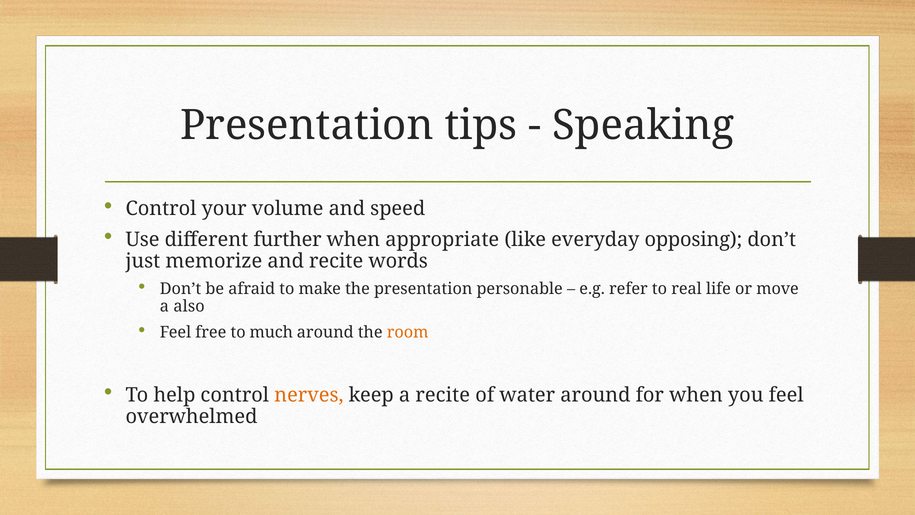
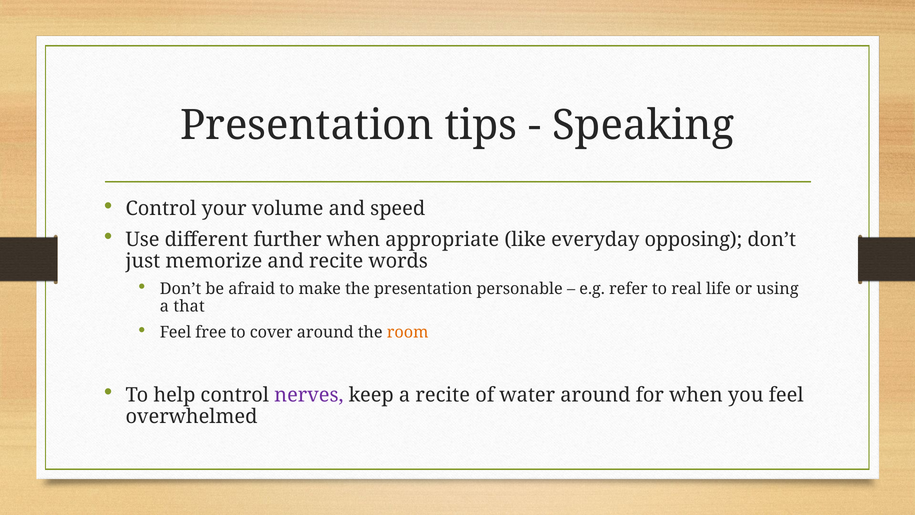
move: move -> using
also: also -> that
much: much -> cover
nerves colour: orange -> purple
